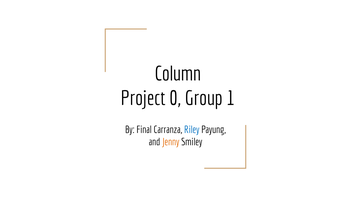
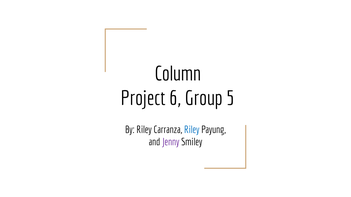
0: 0 -> 6
1: 1 -> 5
By Final: Final -> Riley
Jenny colour: orange -> purple
